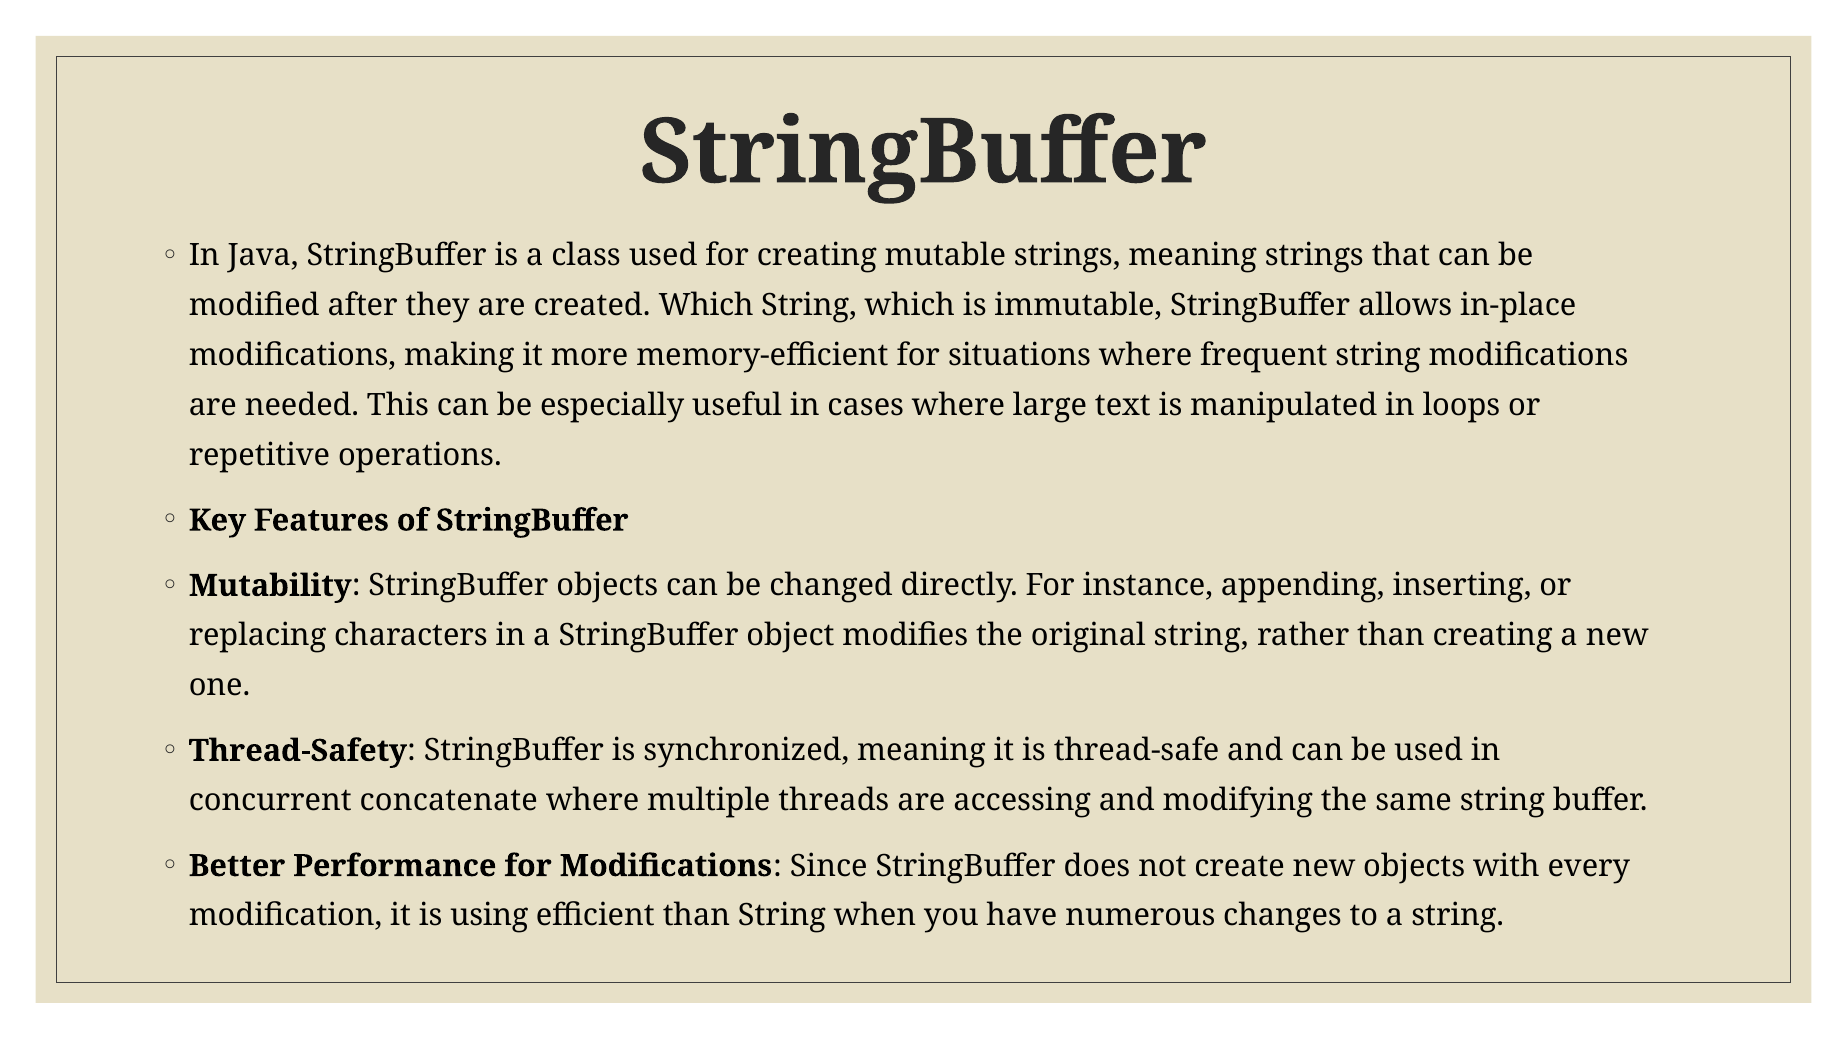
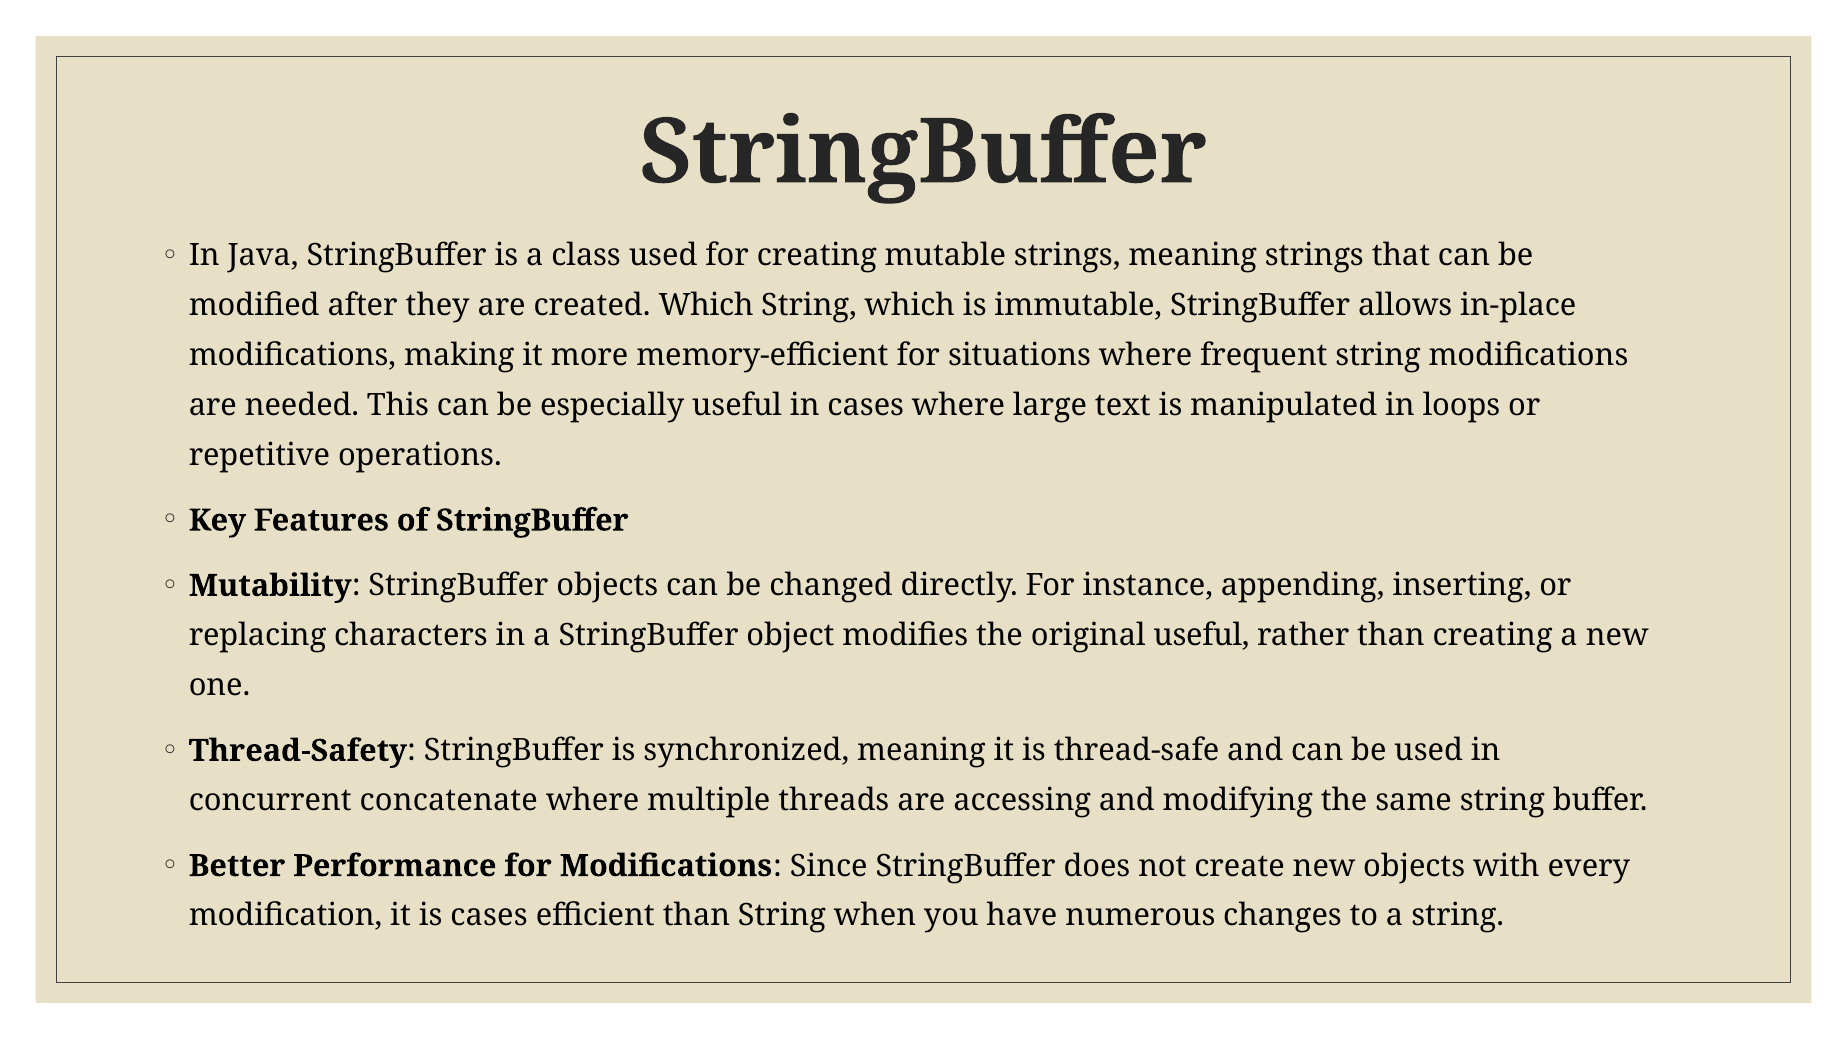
original string: string -> useful
is using: using -> cases
